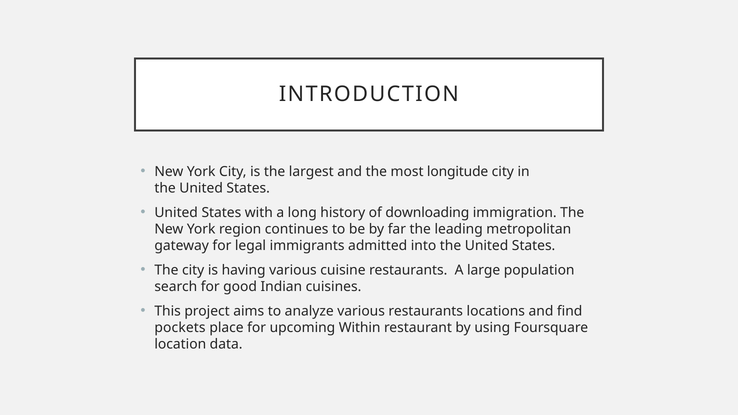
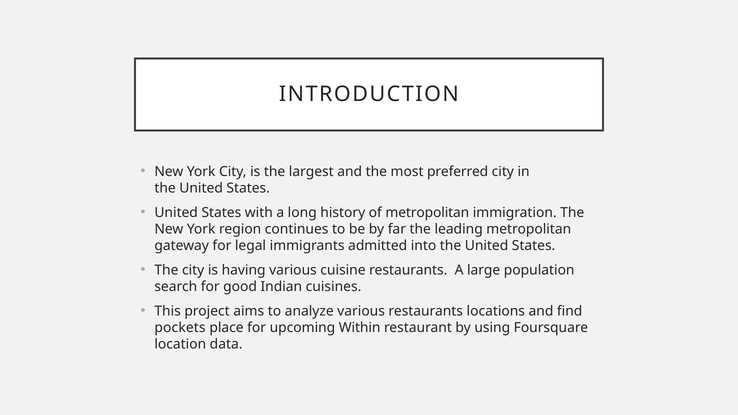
longitude: longitude -> preferred
of downloading: downloading -> metropolitan
